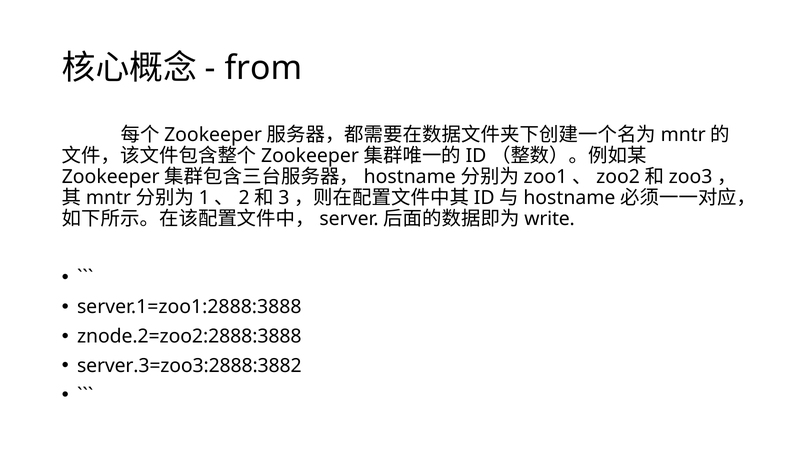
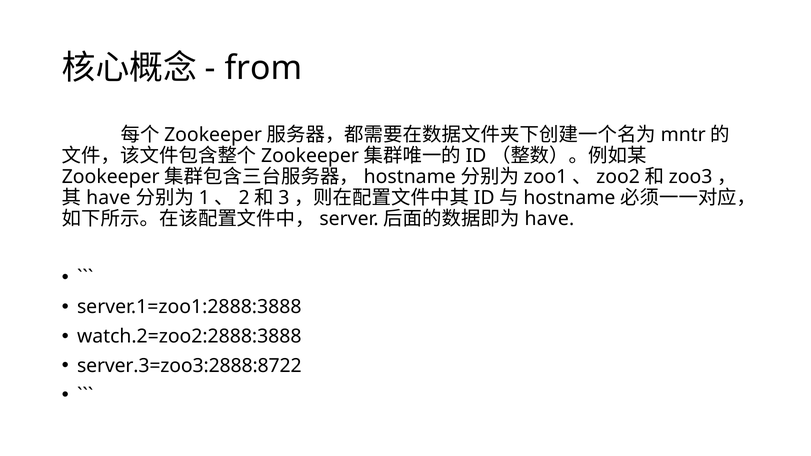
mntr at (108, 198): mntr -> have
write at (550, 219): write -> have
znode.2=zoo2:2888:3888: znode.2=zoo2:2888:3888 -> watch.2=zoo2:2888:3888
server.3=zoo3:2888:3882: server.3=zoo3:2888:3882 -> server.3=zoo3:2888:8722
